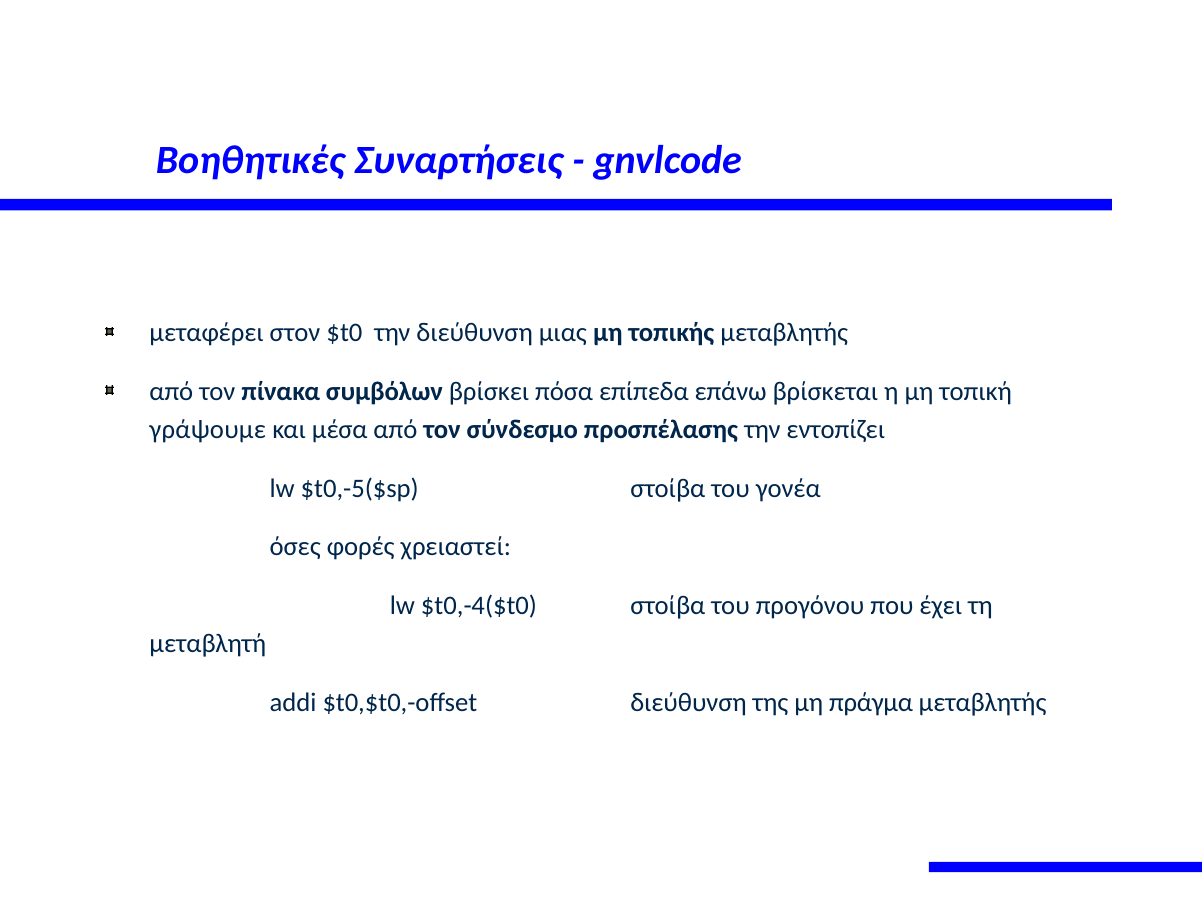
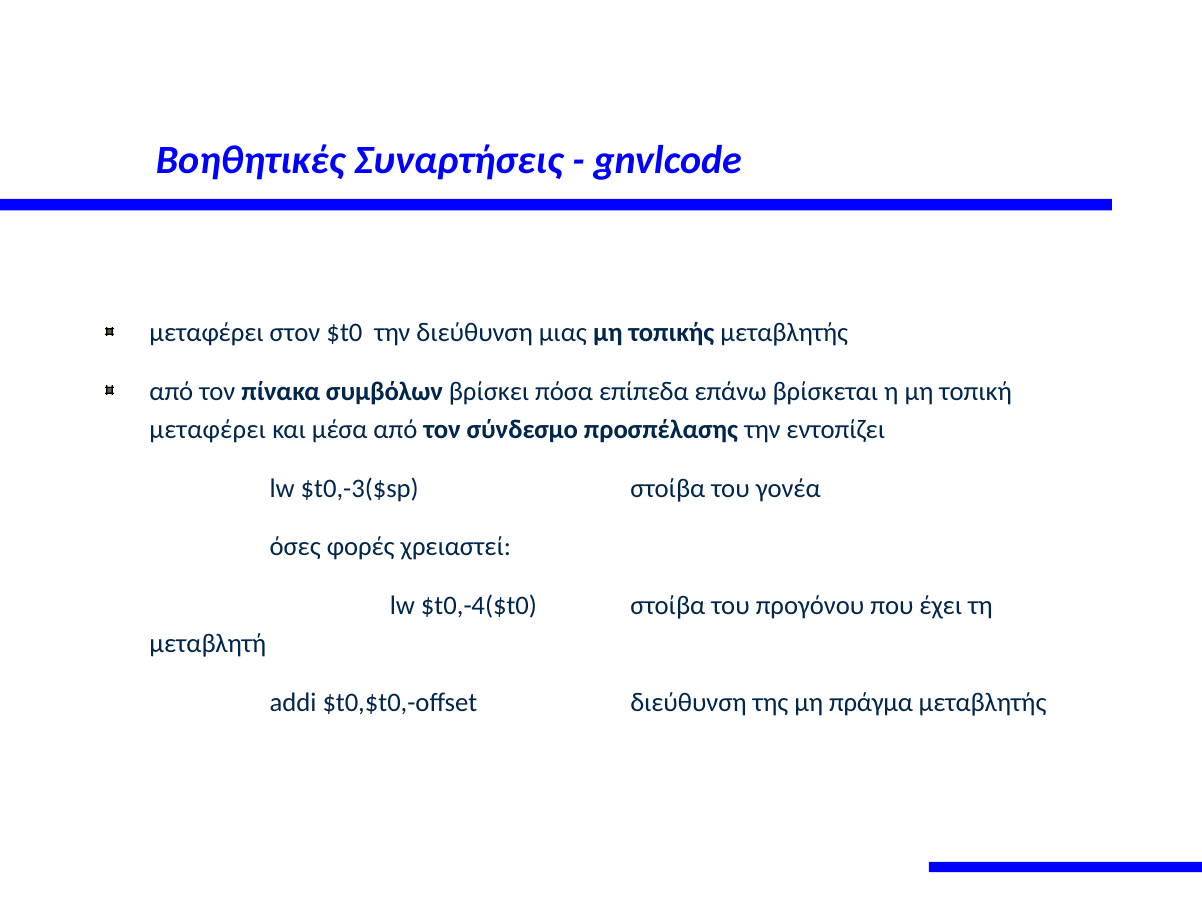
γράψουμε at (208, 430): γράψουμε -> μεταφέρει
$t0,-5($sp: $t0,-5($sp -> $t0,-3($sp
